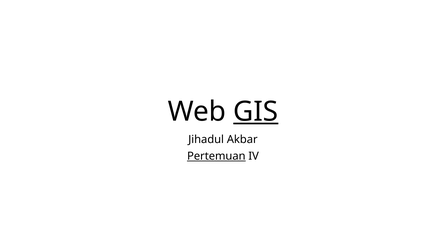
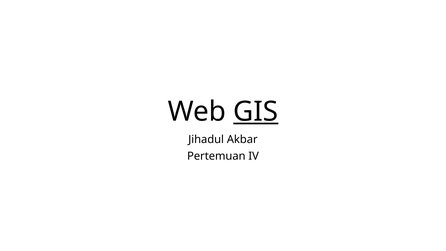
Pertemuan underline: present -> none
